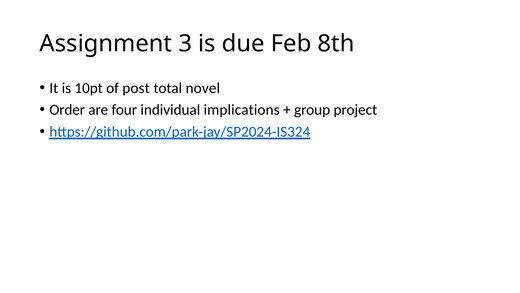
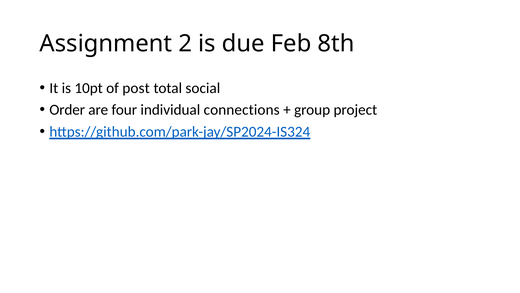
3: 3 -> 2
novel: novel -> social
implications: implications -> connections
